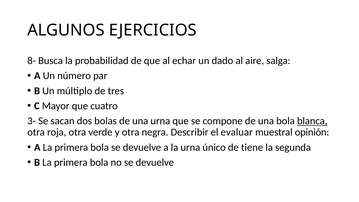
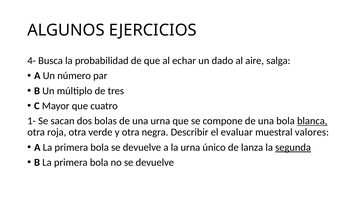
8-: 8- -> 4-
3-: 3- -> 1-
opinión: opinión -> valores
tiene: tiene -> lanza
segunda underline: none -> present
